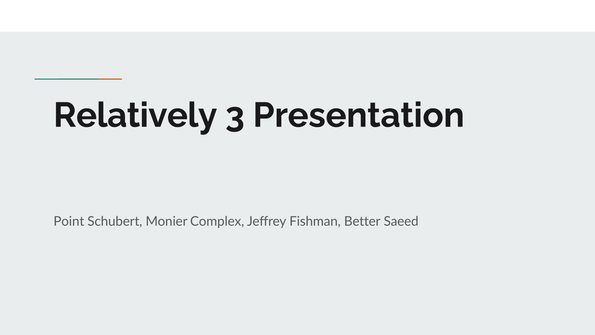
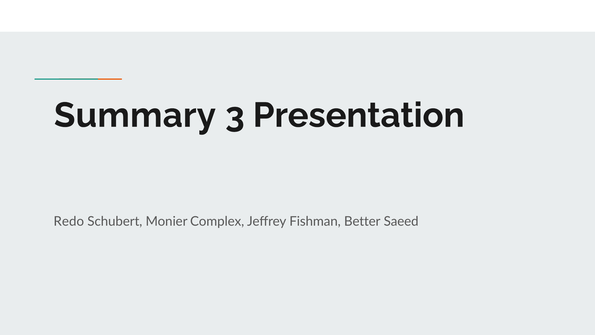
Relatively: Relatively -> Summary
Point: Point -> Redo
